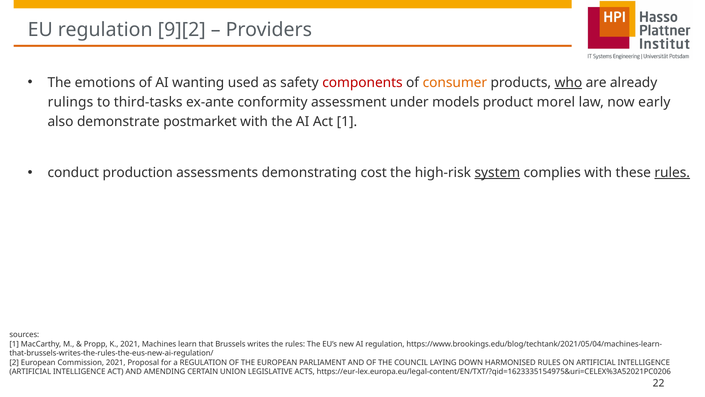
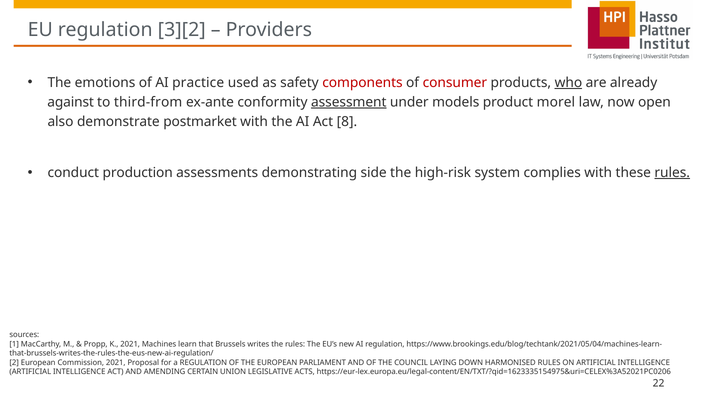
9][2: 9][2 -> 3][2
wanting: wanting -> practice
consumer colour: orange -> red
rulings: rulings -> against
third-tasks: third-tasks -> third-from
assessment underline: none -> present
early: early -> open
Act 1: 1 -> 8
cost: cost -> side
system underline: present -> none
